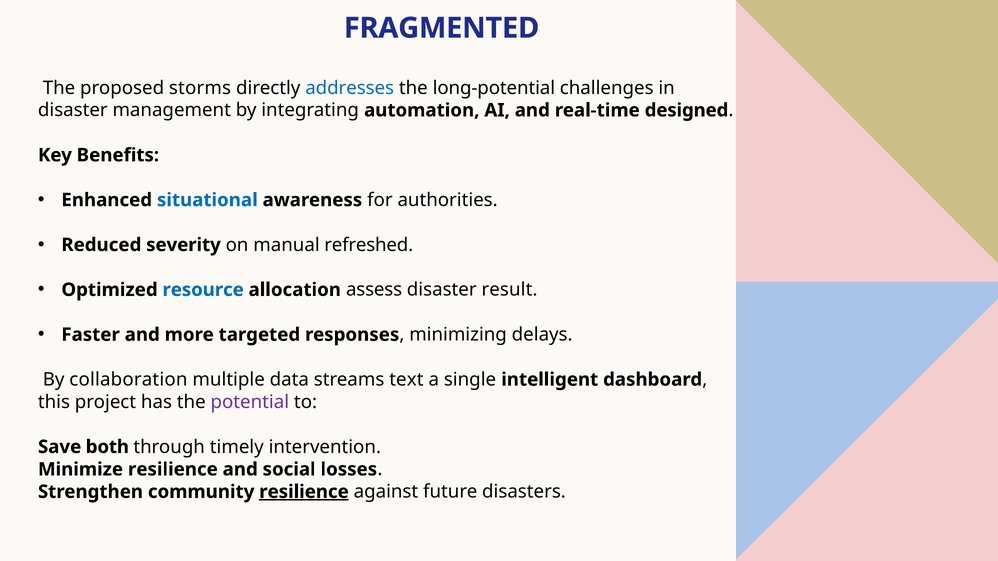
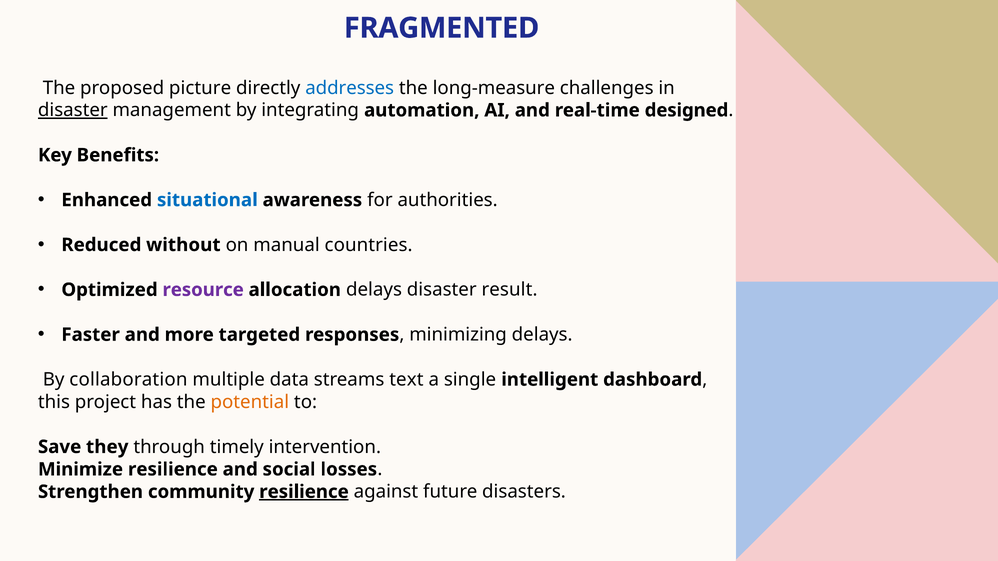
storms: storms -> picture
long-potential: long-potential -> long-measure
disaster at (73, 110) underline: none -> present
severity: severity -> without
refreshed: refreshed -> countries
resource colour: blue -> purple
allocation assess: assess -> delays
potential colour: purple -> orange
both: both -> they
